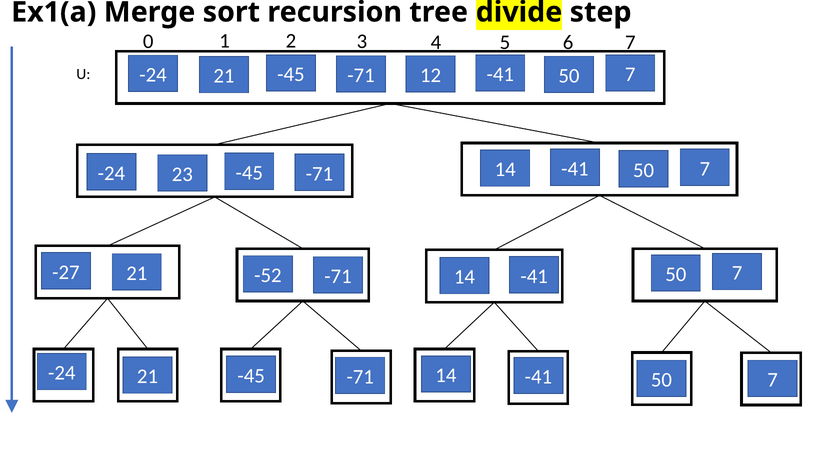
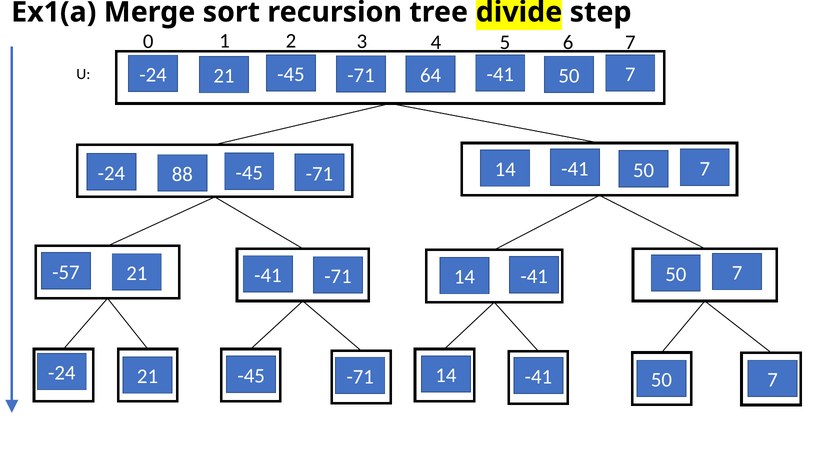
12: 12 -> 64
23: 23 -> 88
-27: -27 -> -57
21 -52: -52 -> -41
